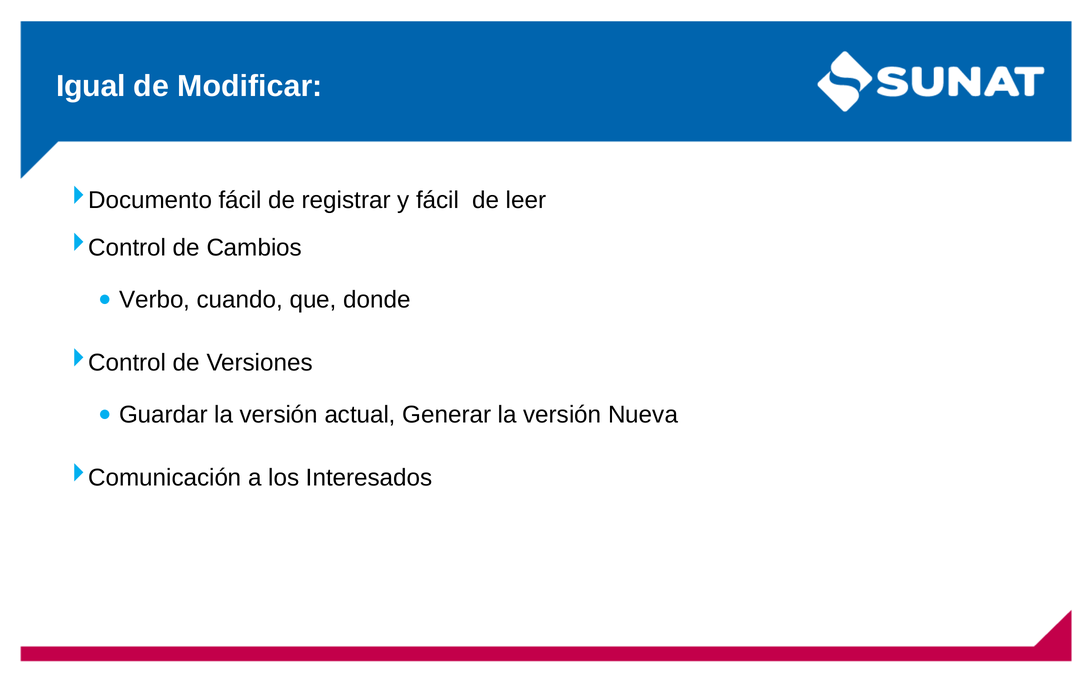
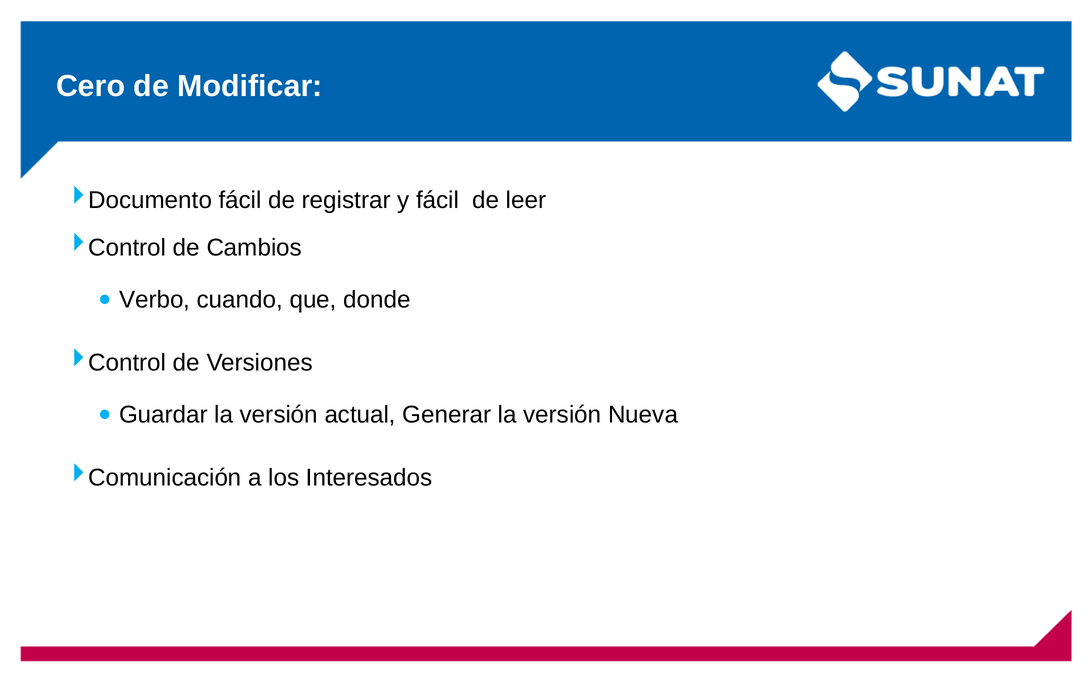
Igual: Igual -> Cero
